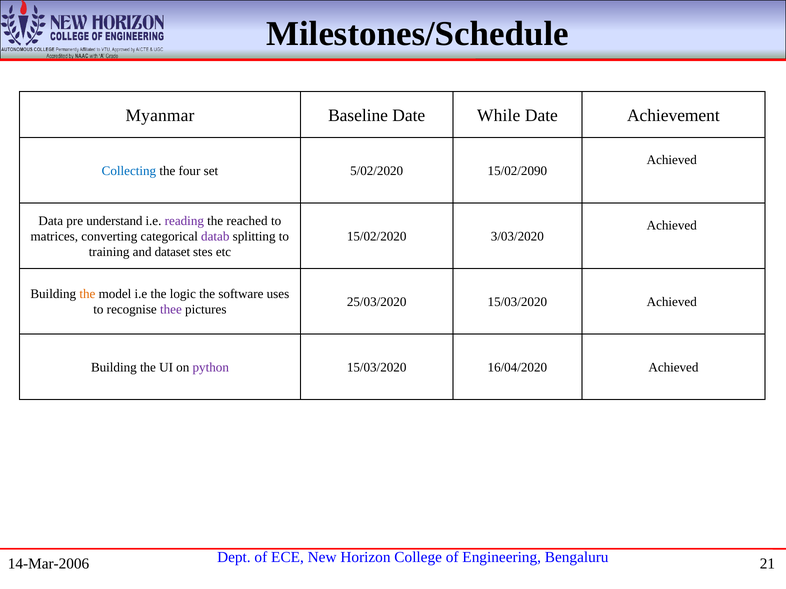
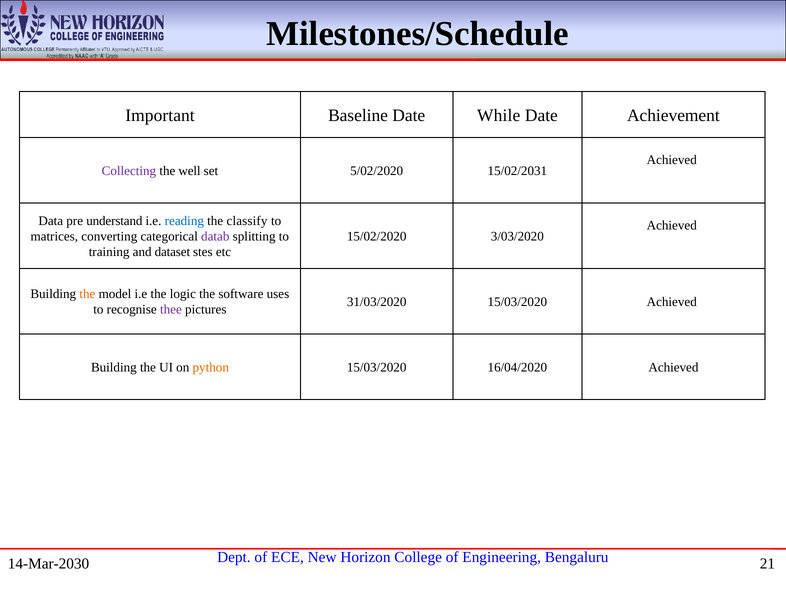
Myanmar: Myanmar -> Important
Collecting colour: blue -> purple
four: four -> well
15/02/2090: 15/02/2090 -> 15/02/2031
reading colour: purple -> blue
reached: reached -> classify
25/03/2020: 25/03/2020 -> 31/03/2020
python colour: purple -> orange
14-Mar-2006: 14-Mar-2006 -> 14-Mar-2030
